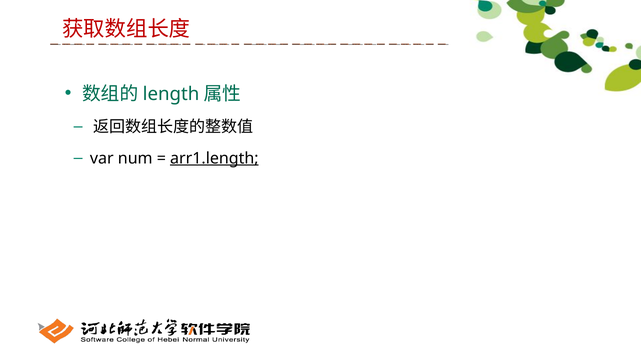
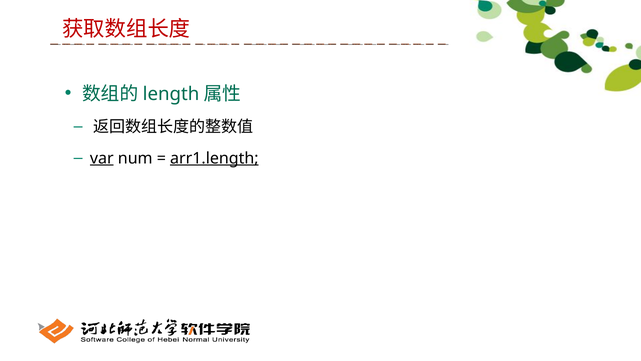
var underline: none -> present
